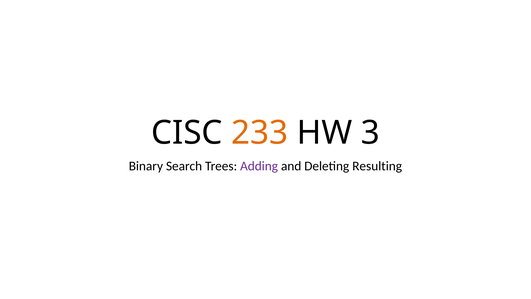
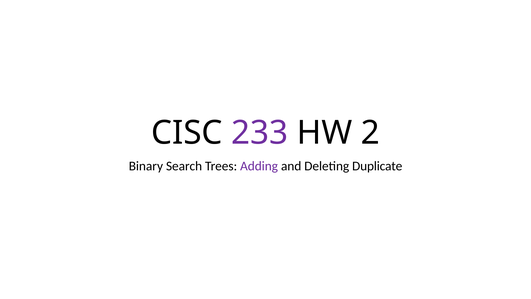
233 colour: orange -> purple
3: 3 -> 2
Resulting: Resulting -> Duplicate
